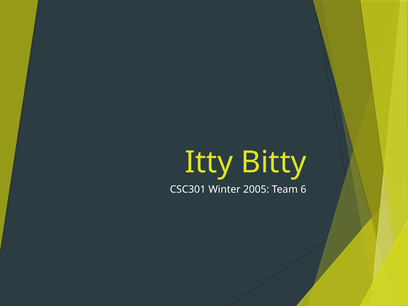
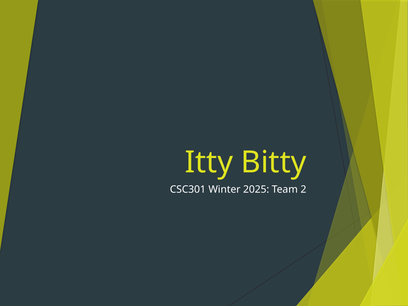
2005: 2005 -> 2025
6: 6 -> 2
